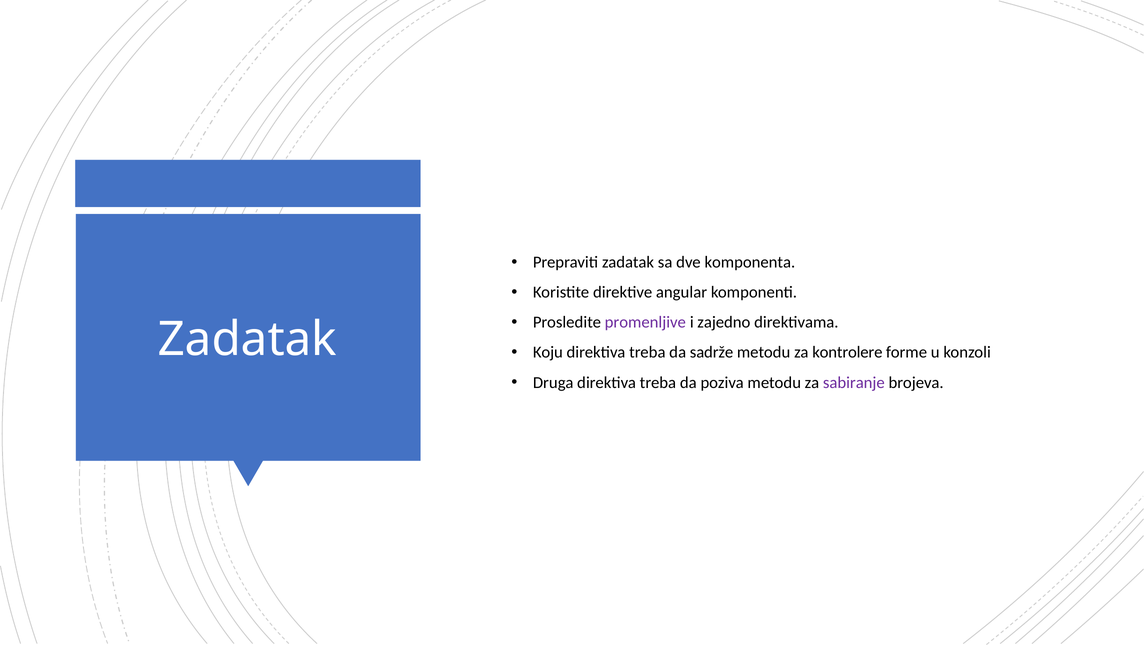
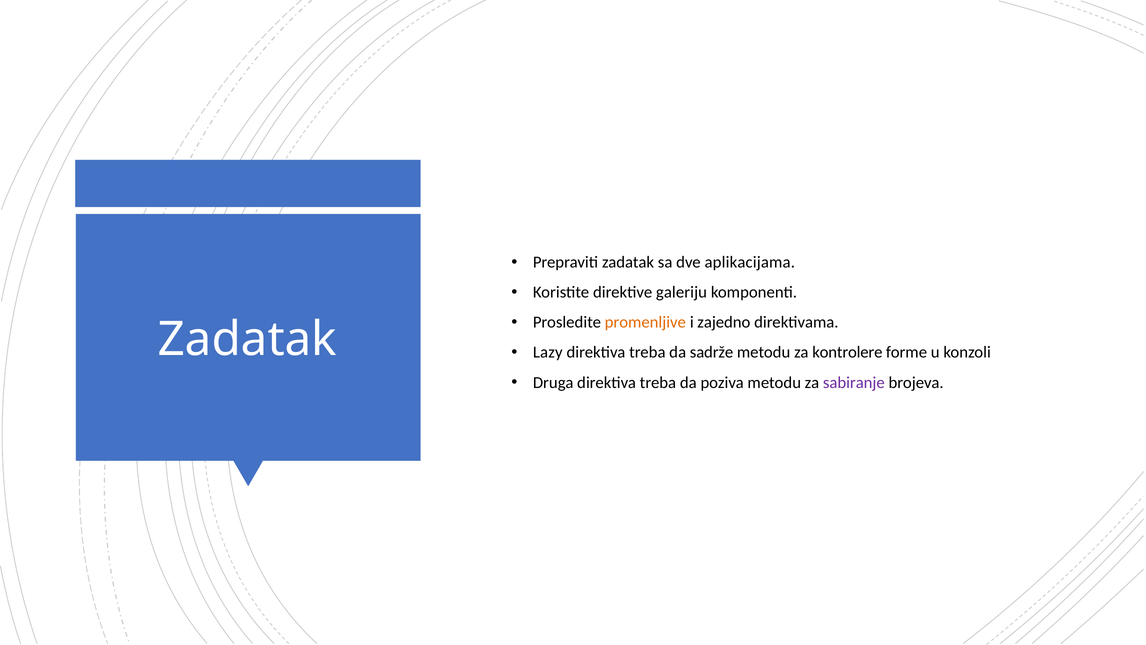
komponenta: komponenta -> aplikacijama
angular: angular -> galeriju
promenljive colour: purple -> orange
Koju: Koju -> Lazy
